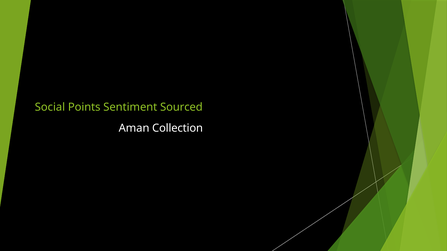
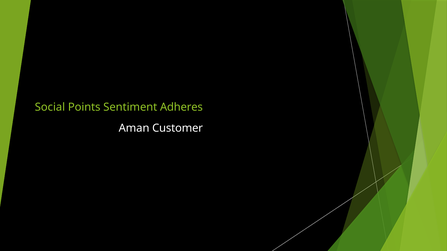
Sourced: Sourced -> Adheres
Collection: Collection -> Customer
